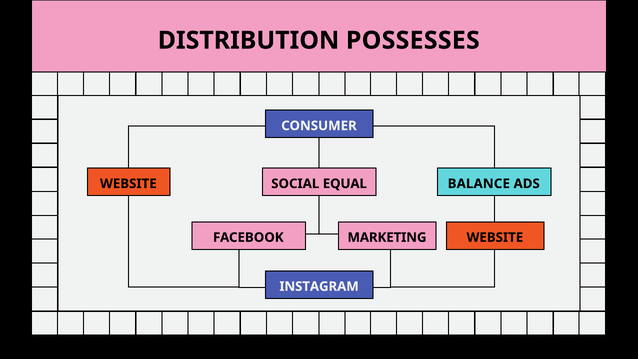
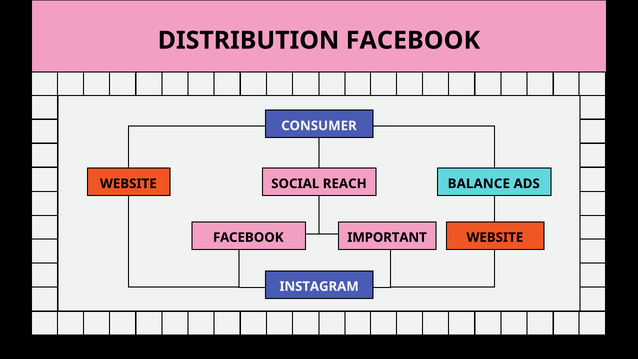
DISTRIBUTION POSSESSES: POSSESSES -> FACEBOOK
EQUAL: EQUAL -> REACH
MARKETING: MARKETING -> IMPORTANT
